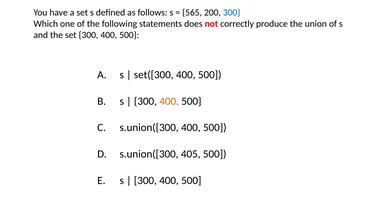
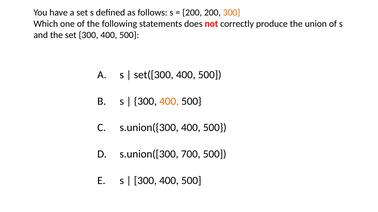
565 at (192, 12): 565 -> 200
300 at (232, 12) colour: blue -> orange
405: 405 -> 700
